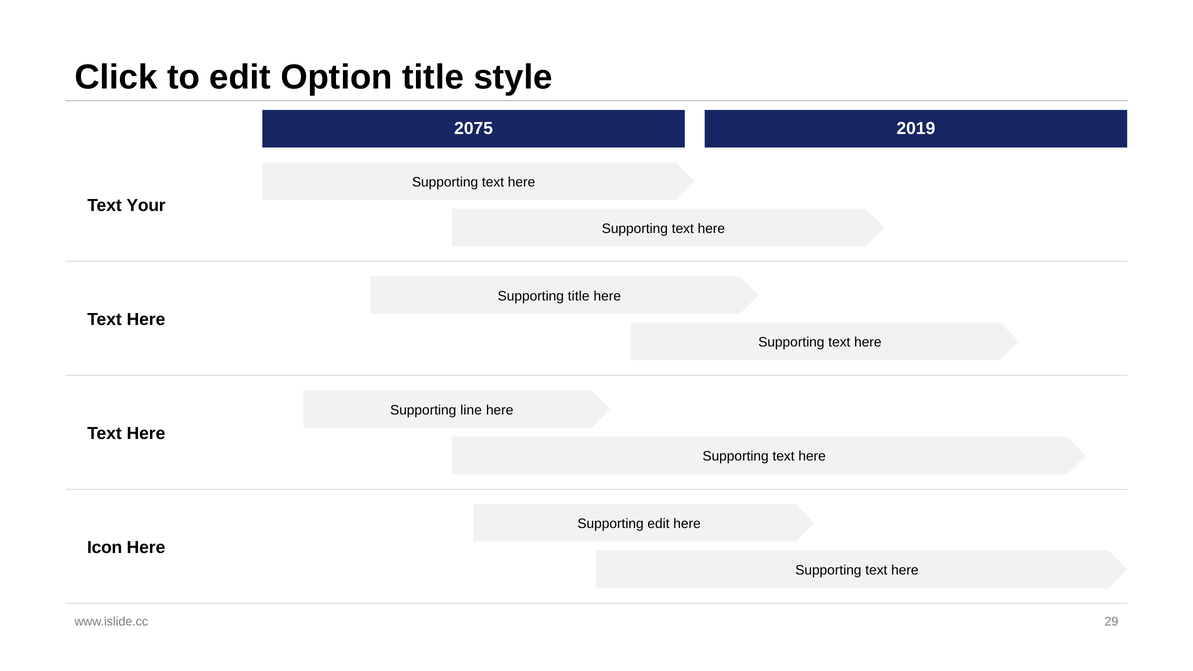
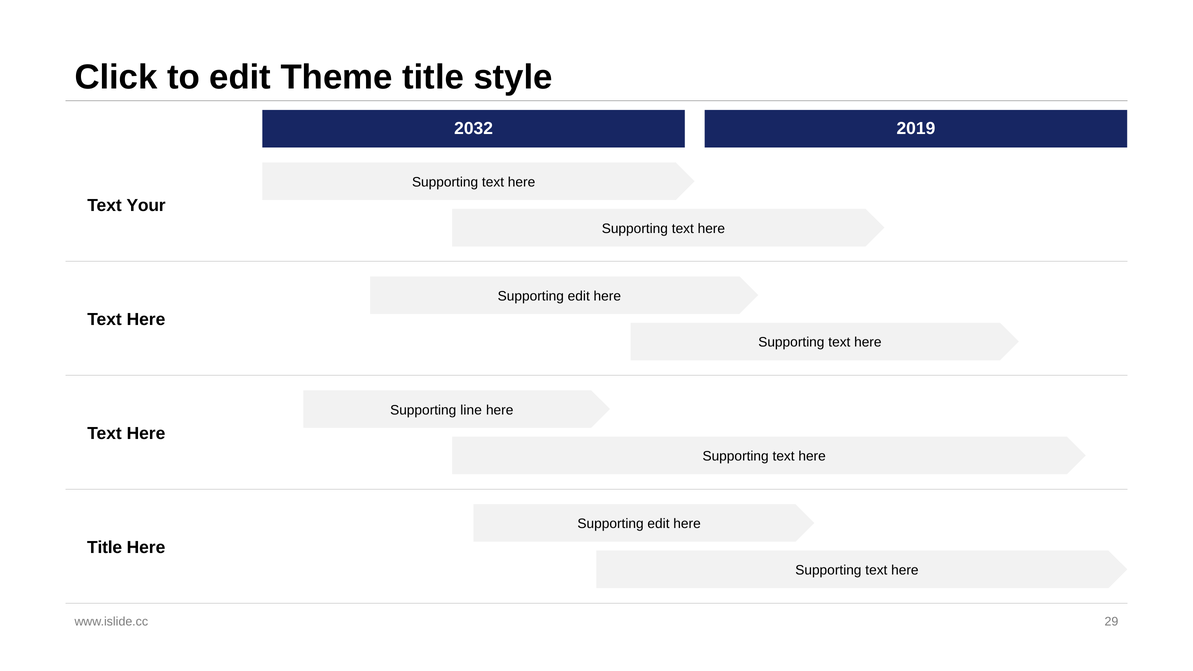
Option: Option -> Theme
2075: 2075 -> 2032
title at (579, 296): title -> edit
Icon at (105, 547): Icon -> Title
